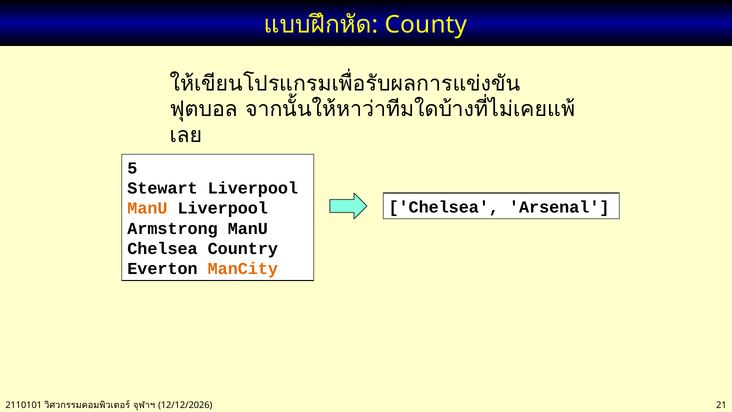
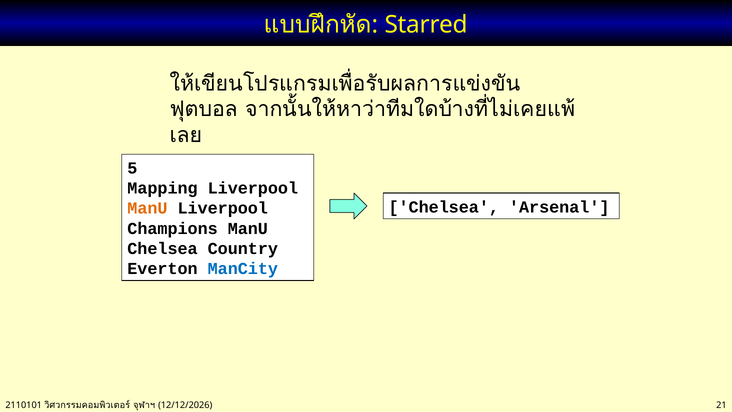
County: County -> Starred
Stewart: Stewart -> Mapping
Armstrong: Armstrong -> Champions
ManCity colour: orange -> blue
